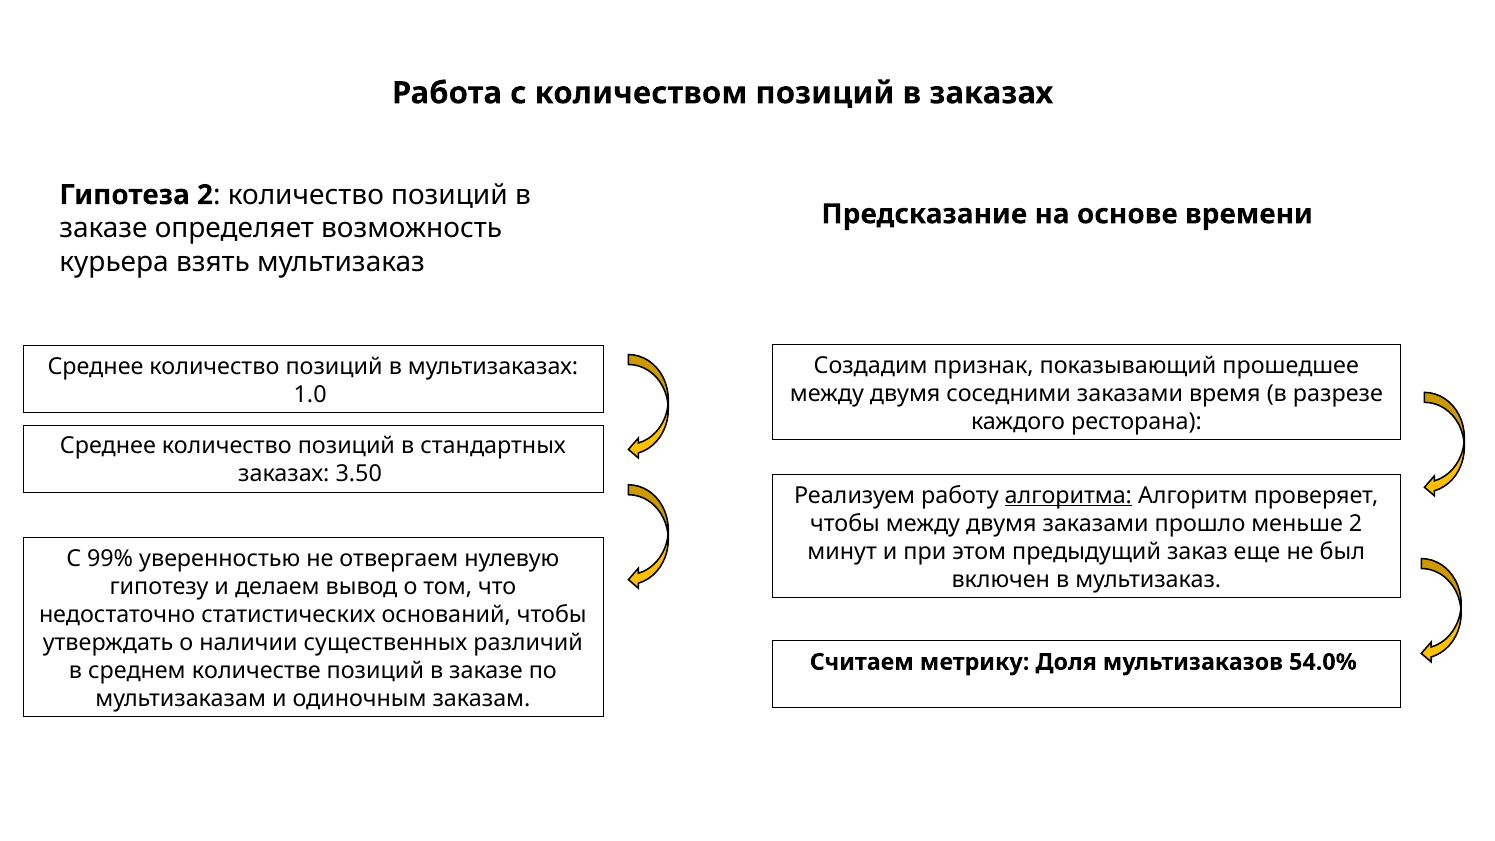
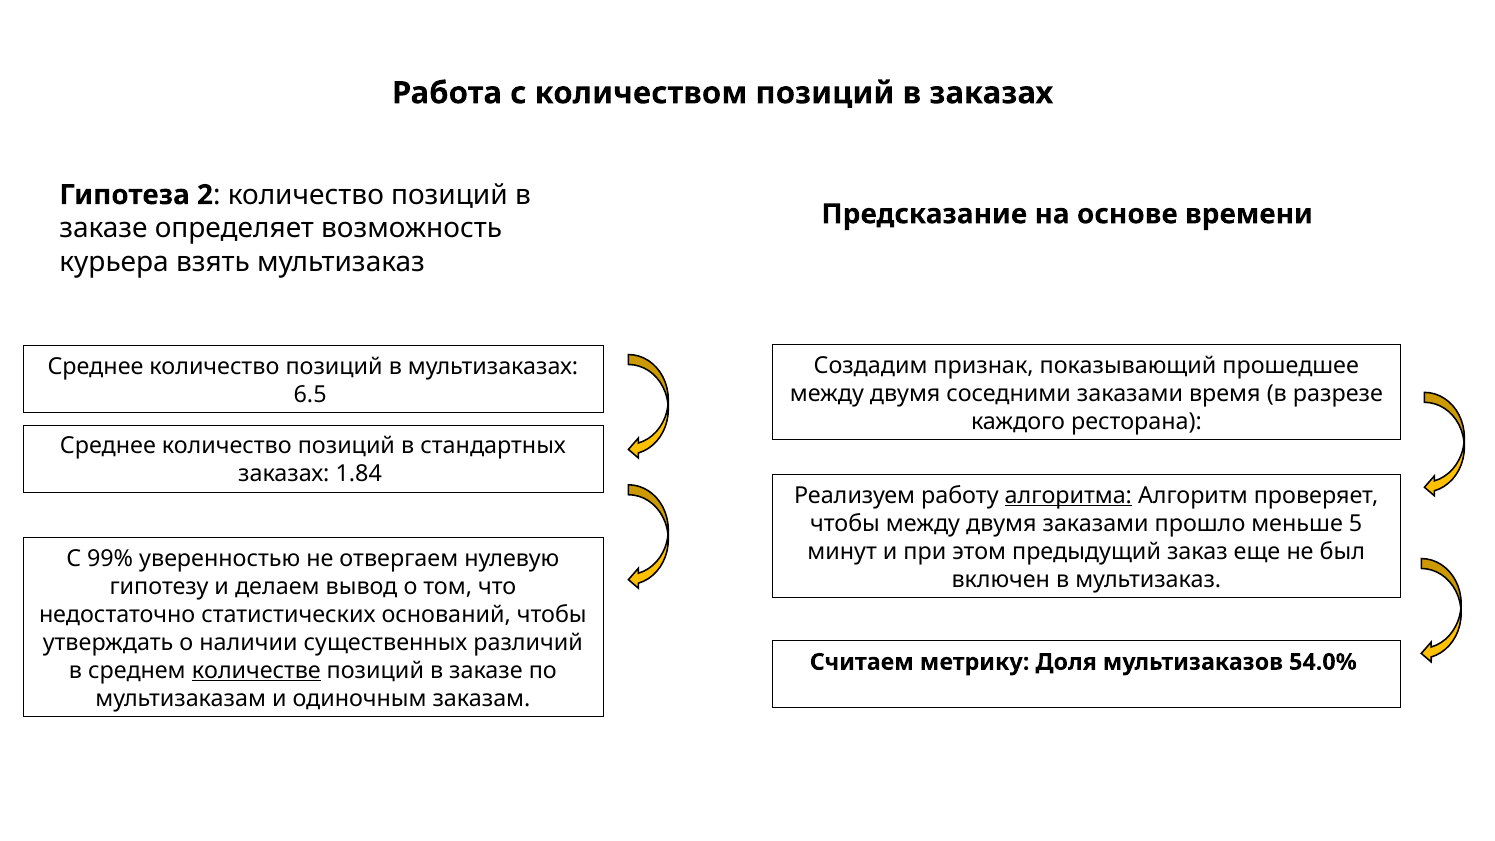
1.0: 1.0 -> 6.5
3.50: 3.50 -> 1.84
меньше 2: 2 -> 5
количестве underline: none -> present
